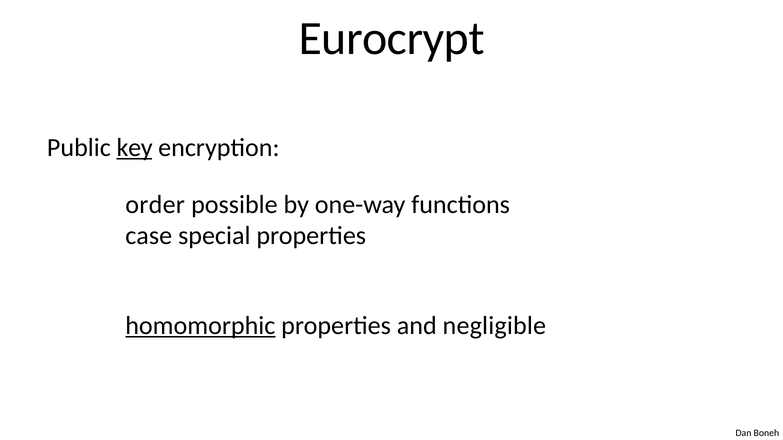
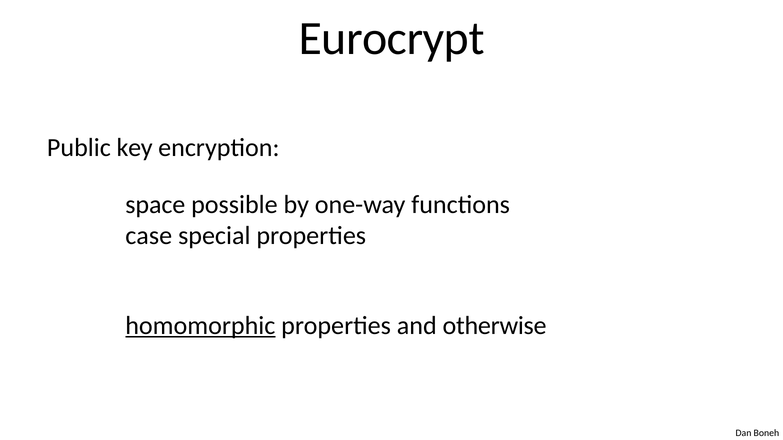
key underline: present -> none
order: order -> space
negligible: negligible -> otherwise
